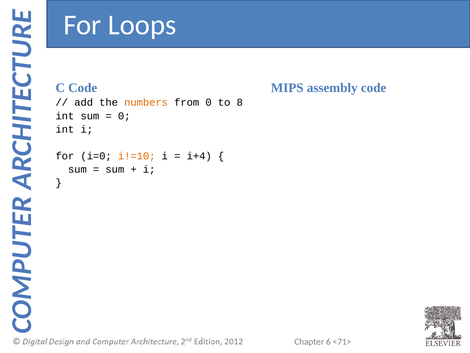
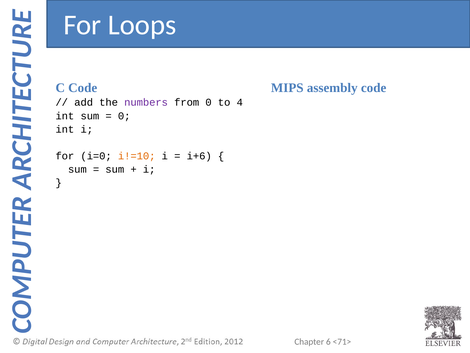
numbers colour: orange -> purple
8: 8 -> 4
i+4: i+4 -> i+6
